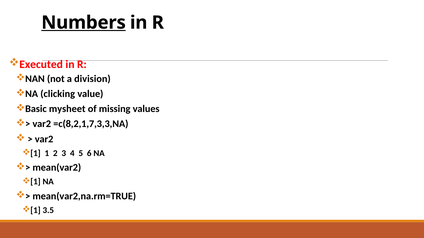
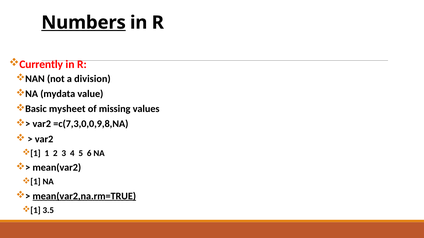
Executed: Executed -> Currently
clicking: clicking -> mydata
=c(8,2,1,7,3,3,NA: =c(8,2,1,7,3,3,NA -> =c(7,3,0,0,9,8,NA
mean(var2,na.rm=TRUE underline: none -> present
